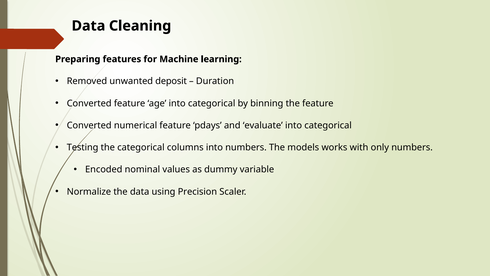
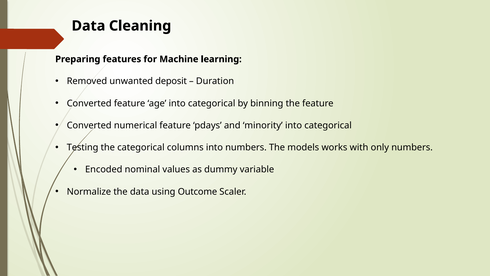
evaluate: evaluate -> minority
Precision: Precision -> Outcome
